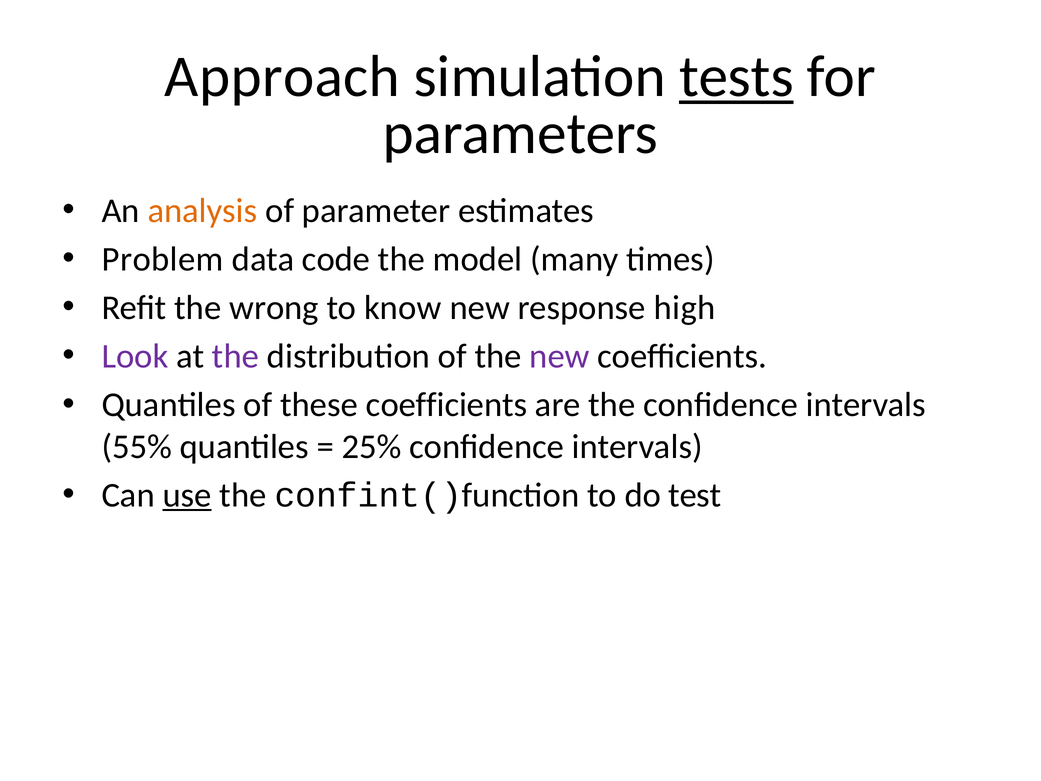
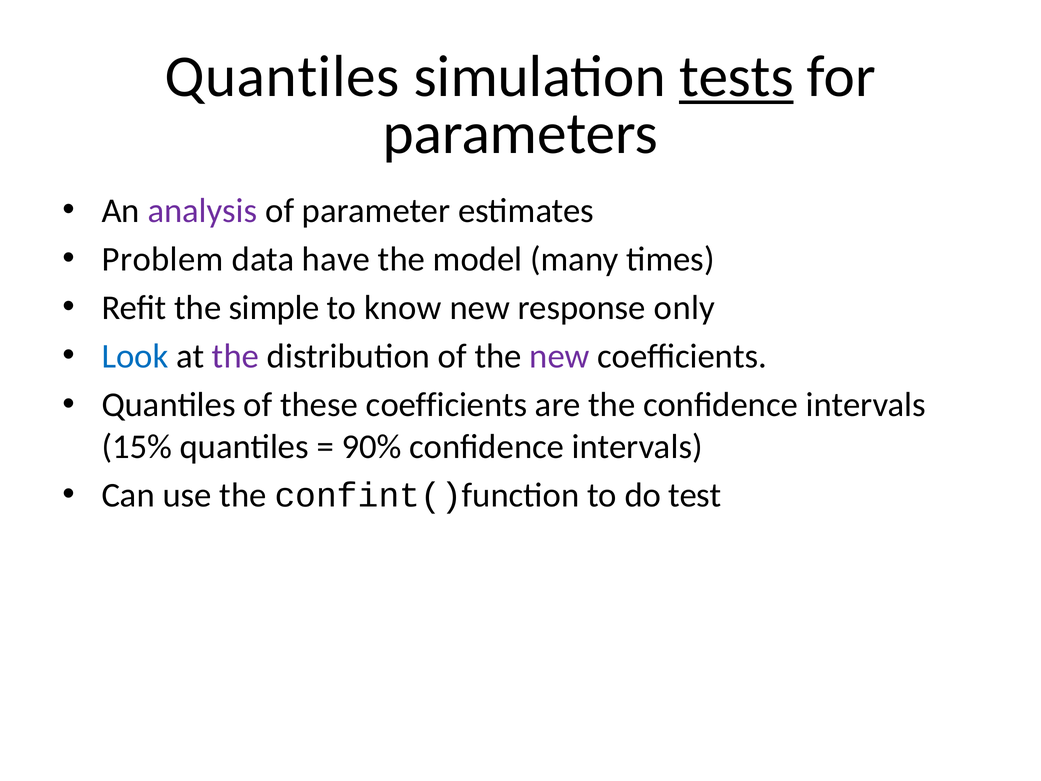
Approach at (282, 77): Approach -> Quantiles
analysis colour: orange -> purple
code: code -> have
wrong: wrong -> simple
high: high -> only
Look colour: purple -> blue
55%: 55% -> 15%
25%: 25% -> 90%
use underline: present -> none
